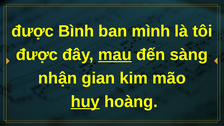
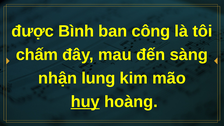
mình: mình -> công
được at (37, 55): được -> chấm
mau underline: present -> none
gian: gian -> lung
